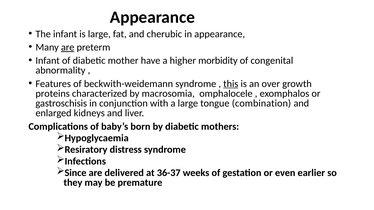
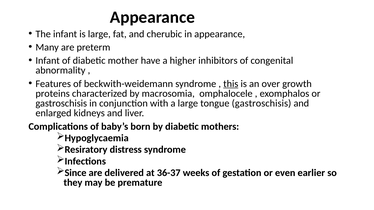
are at (68, 47) underline: present -> none
morbidity: morbidity -> inhibitors
tongue combination: combination -> gastroschisis
